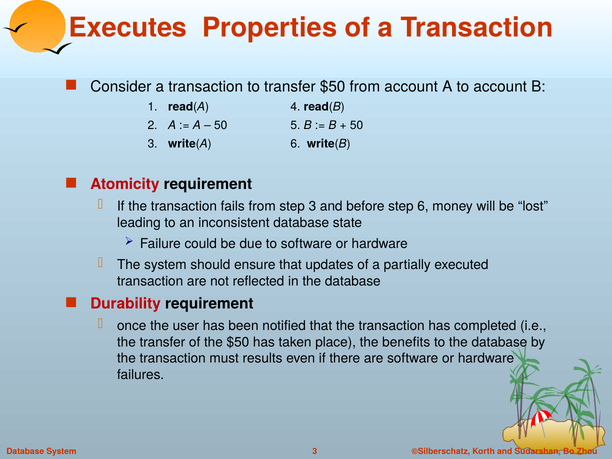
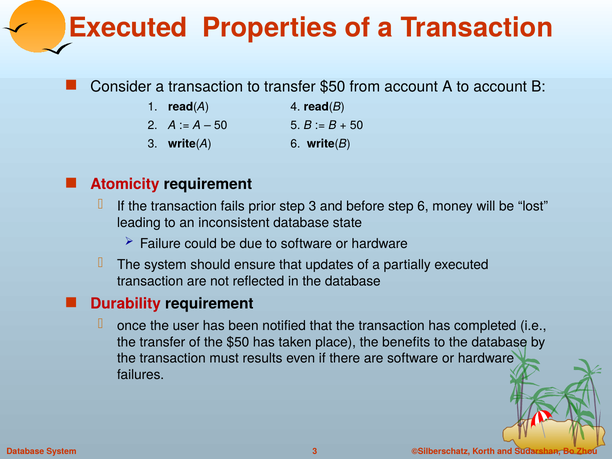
Executes at (128, 28): Executes -> Executed
fails from: from -> prior
